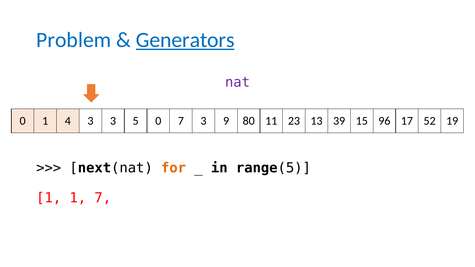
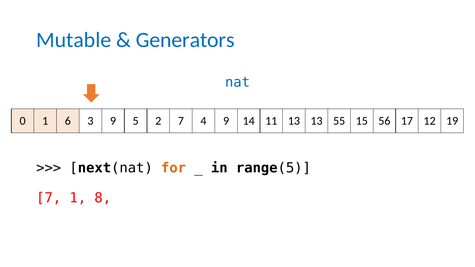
Problem: Problem -> Mutable
Generators underline: present -> none
nat colour: purple -> blue
4: 4 -> 6
3 3: 3 -> 9
5 0: 0 -> 2
7 3: 3 -> 4
80: 80 -> 14
11 23: 23 -> 13
39: 39 -> 55
96: 96 -> 56
52: 52 -> 12
1 at (49, 198): 1 -> 7
1 7: 7 -> 8
